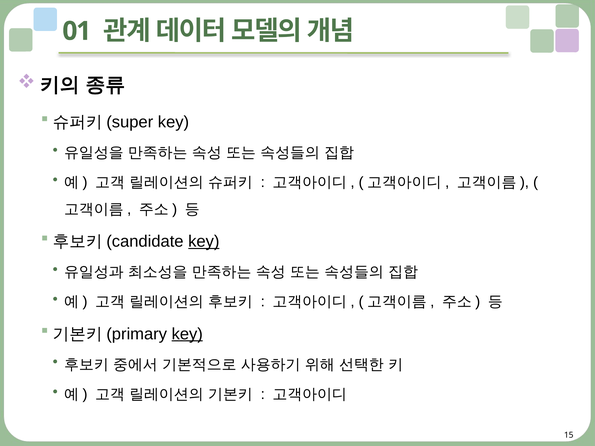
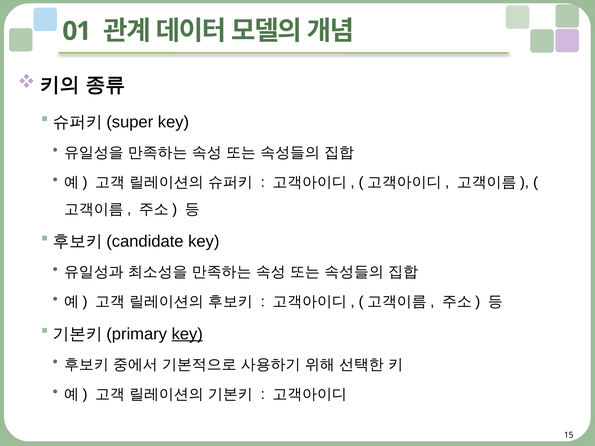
key at (204, 241) underline: present -> none
